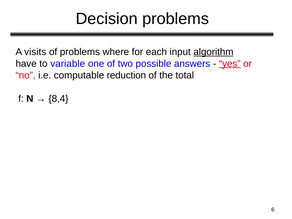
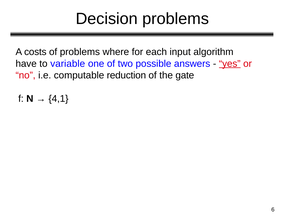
visits: visits -> costs
algorithm underline: present -> none
total: total -> gate
8,4: 8,4 -> 4,1
